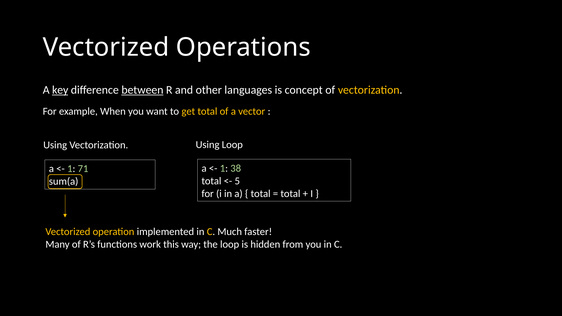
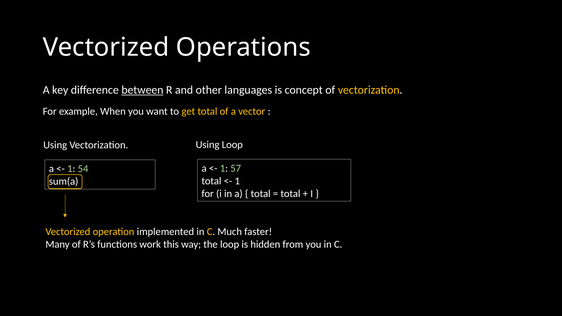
key underline: present -> none
38: 38 -> 57
71: 71 -> 54
5 at (237, 181): 5 -> 1
